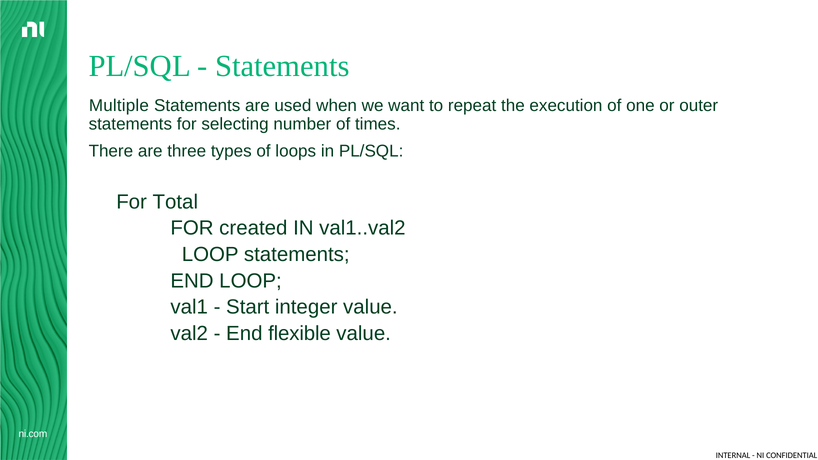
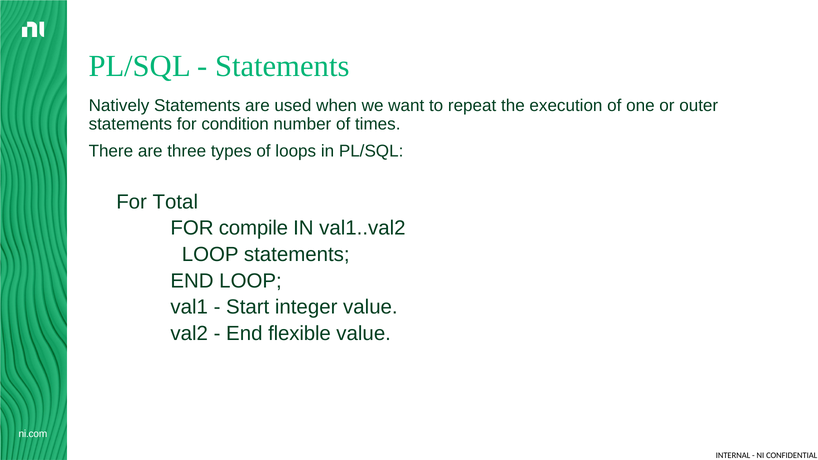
Multiple: Multiple -> Natively
selecting: selecting -> condition
created: created -> compile
